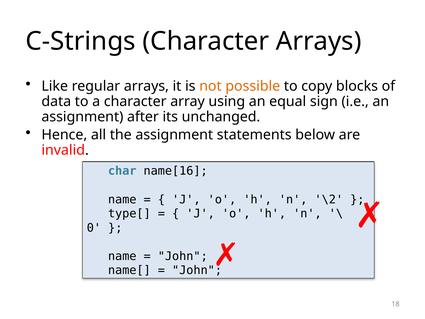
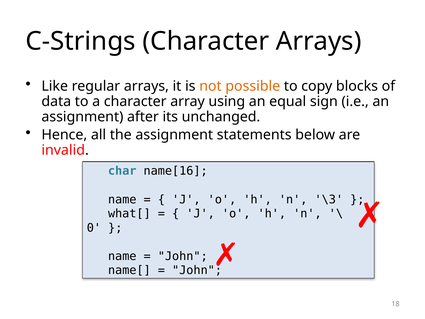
\2: \2 -> \3
type[: type[ -> what[
